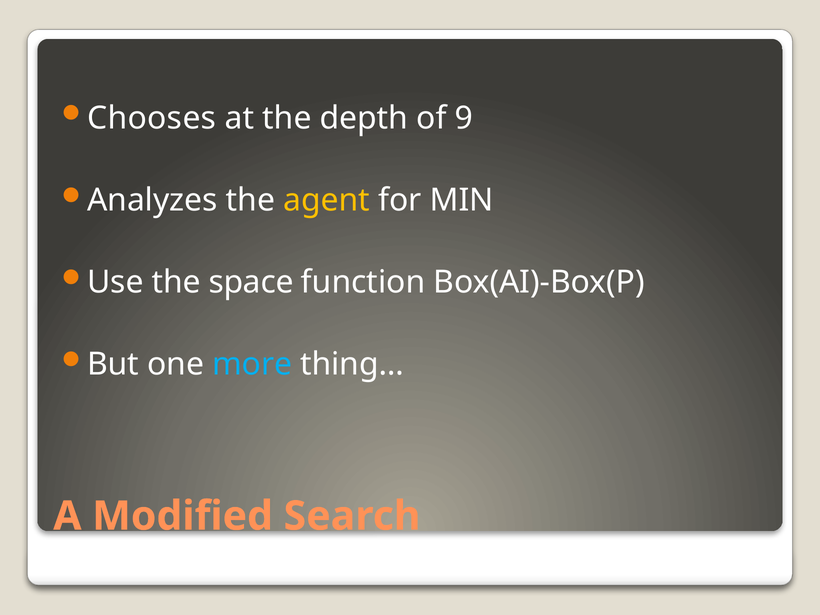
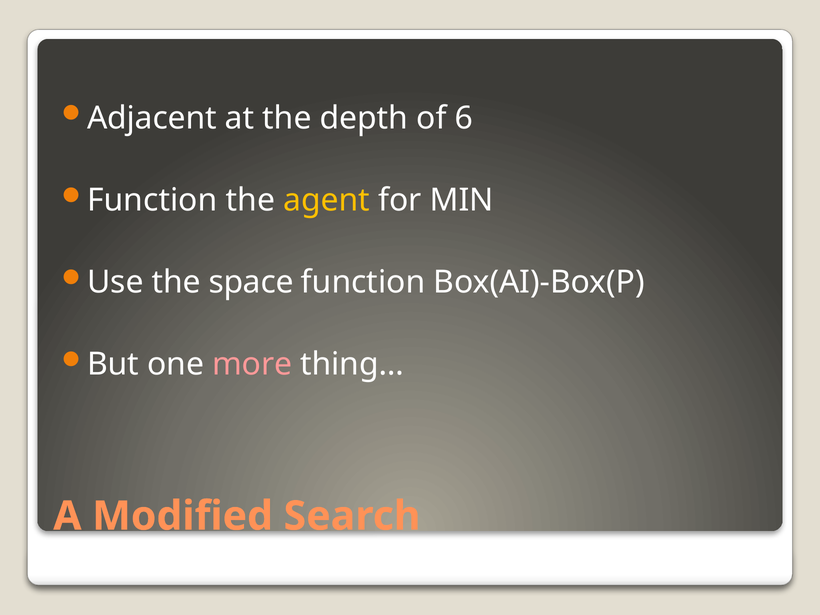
Chooses: Chooses -> Adjacent
9: 9 -> 6
Analyzes at (152, 200): Analyzes -> Function
more colour: light blue -> pink
